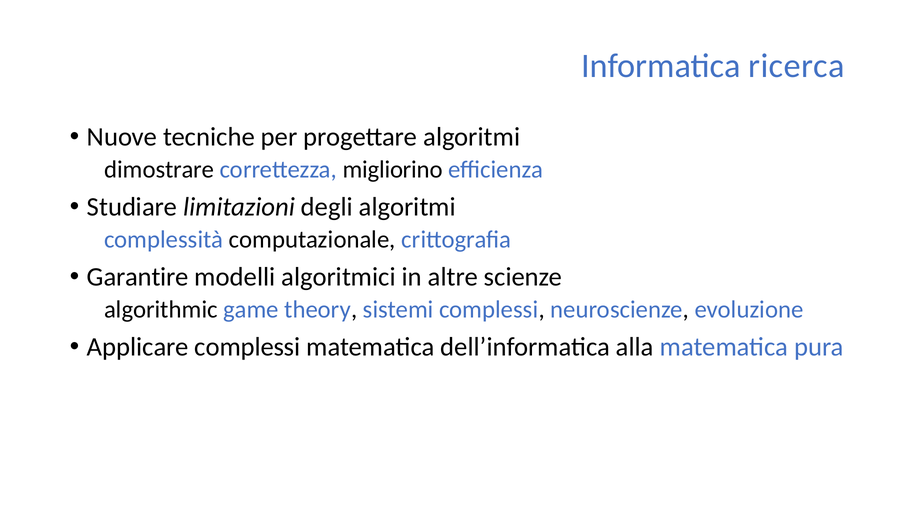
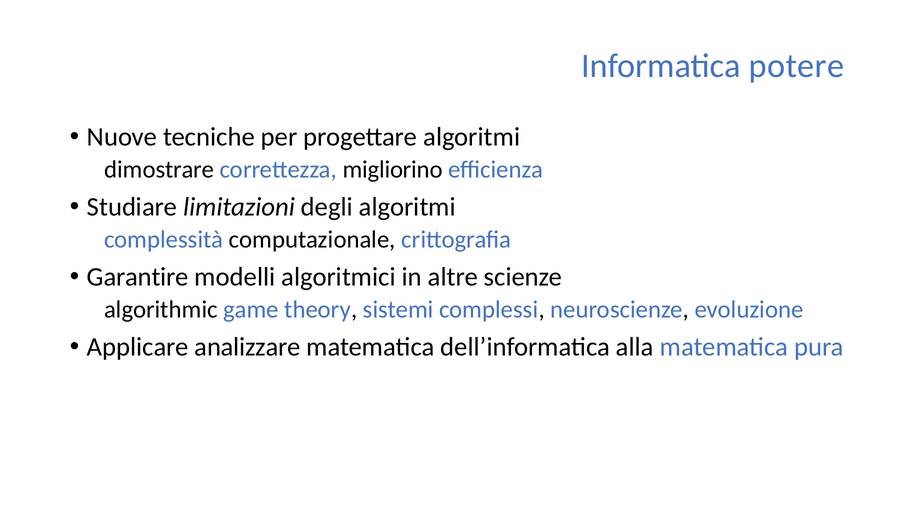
ricerca: ricerca -> potere
Applicare complessi: complessi -> analizzare
